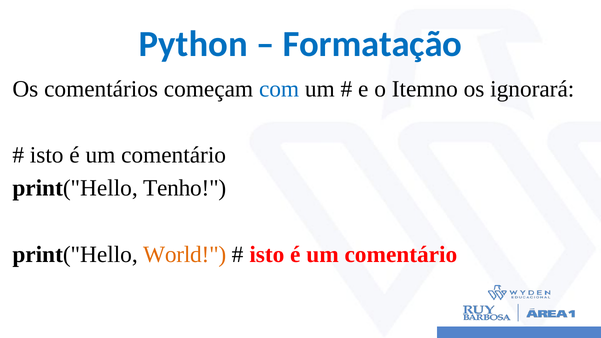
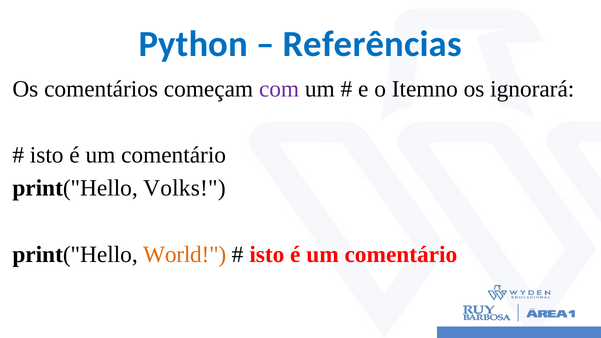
Formatação: Formatação -> Referências
com colour: blue -> purple
Tenho: Tenho -> Volks
